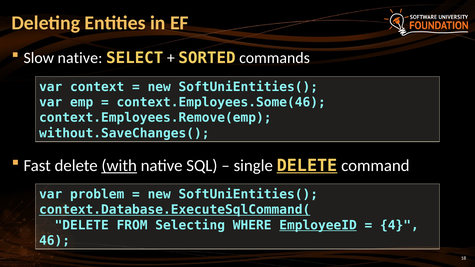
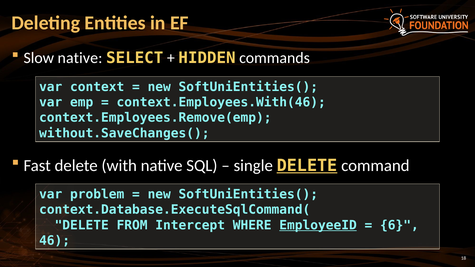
SORTED: SORTED -> HIDDEN
context.Employees.Some(46: context.Employees.Some(46 -> context.Employees.With(46
with underline: present -> none
context.Database.ExecuteSqlCommand( underline: present -> none
Selecting: Selecting -> Intercept
4: 4 -> 6
